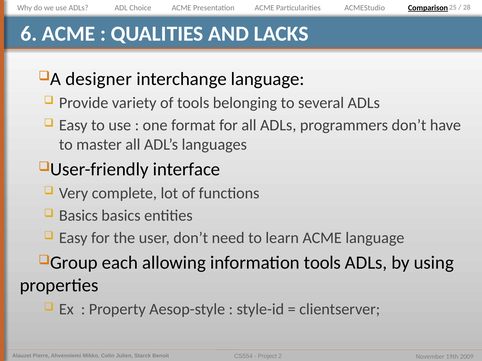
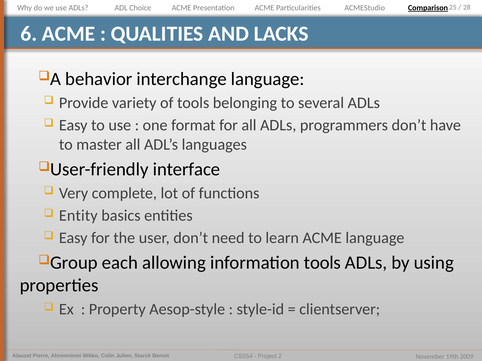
designer: designer -> behavior
Basics at (78, 216): Basics -> Entity
